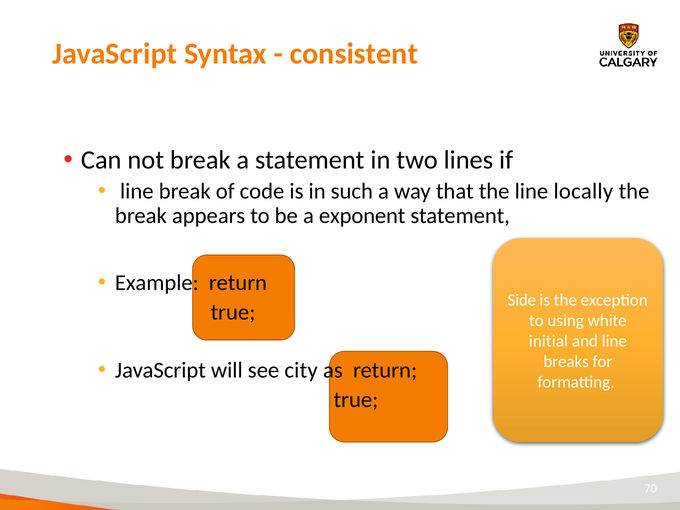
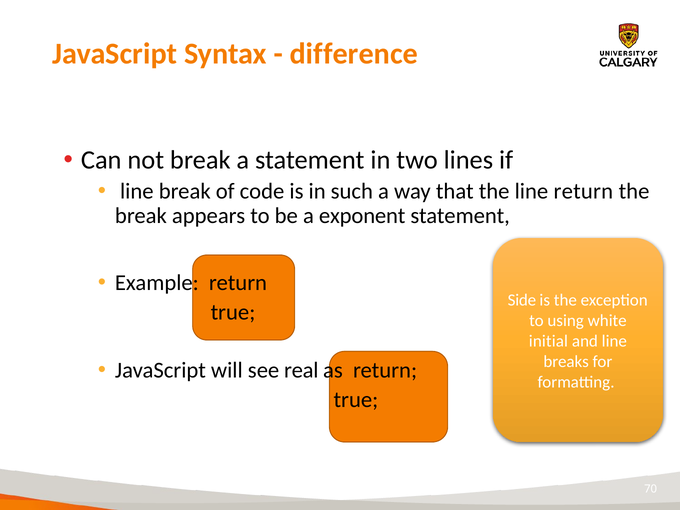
consistent: consistent -> difference
line locally: locally -> return
city: city -> real
